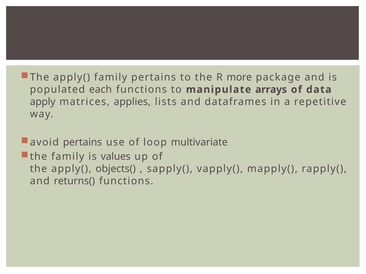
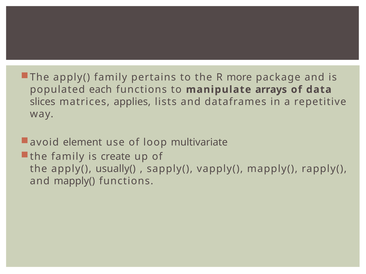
apply: apply -> slices
avoid pertains: pertains -> element
values: values -> create
objects(: objects( -> usually(
and returns(: returns( -> mapply(
